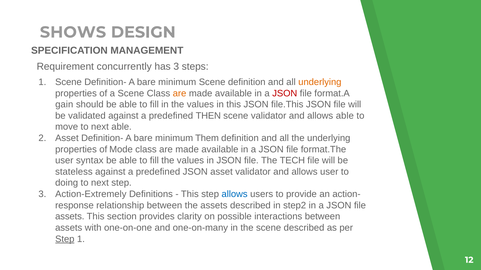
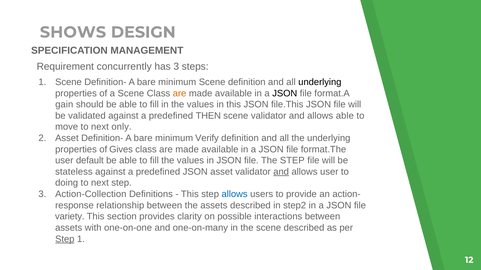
underlying at (320, 82) colour: orange -> black
JSON at (285, 93) colour: red -> black
next able: able -> only
Them: Them -> Verify
Mode: Mode -> Gives
syntax: syntax -> default
The TECH: TECH -> STEP
and at (281, 172) underline: none -> present
Action-Extremely: Action-Extremely -> Action-Collection
assets at (70, 217): assets -> variety
